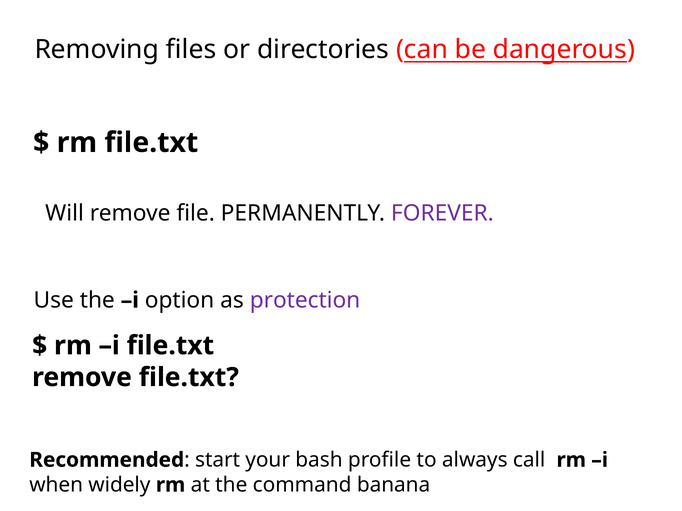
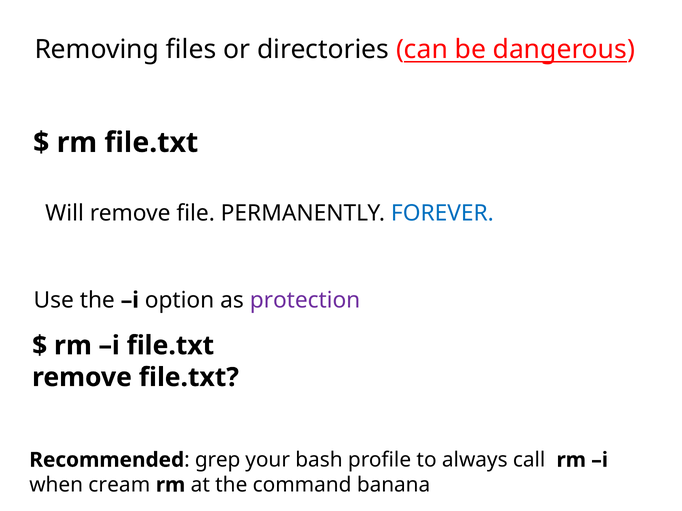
FOREVER colour: purple -> blue
start: start -> grep
widely: widely -> cream
